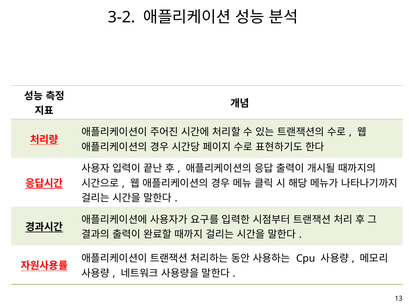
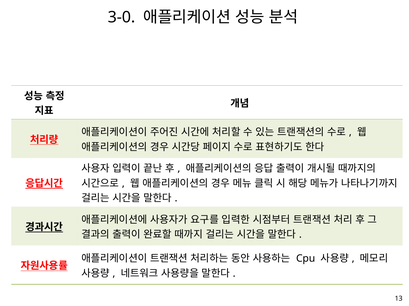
3-2: 3-2 -> 3-0
